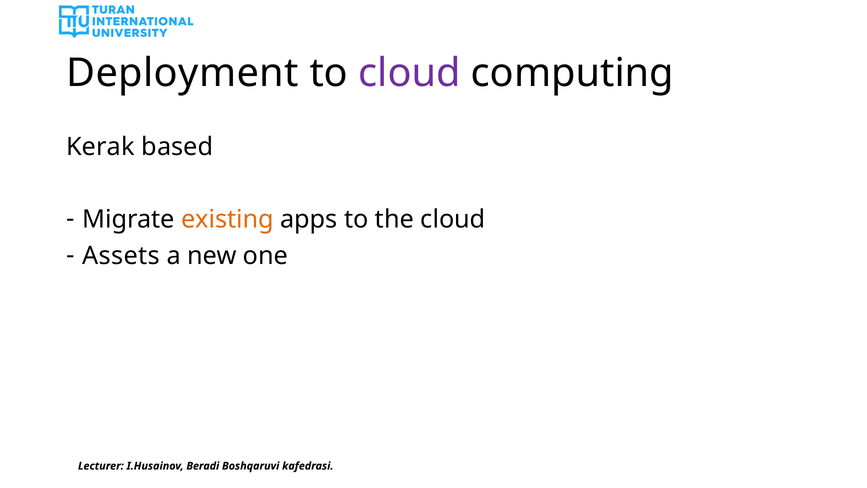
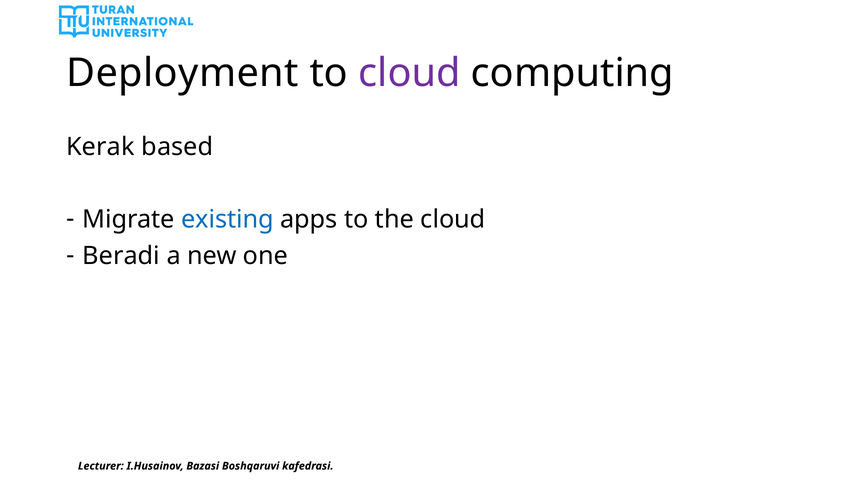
existing colour: orange -> blue
Assets: Assets -> Beradi
Beradi: Beradi -> Bazasi
